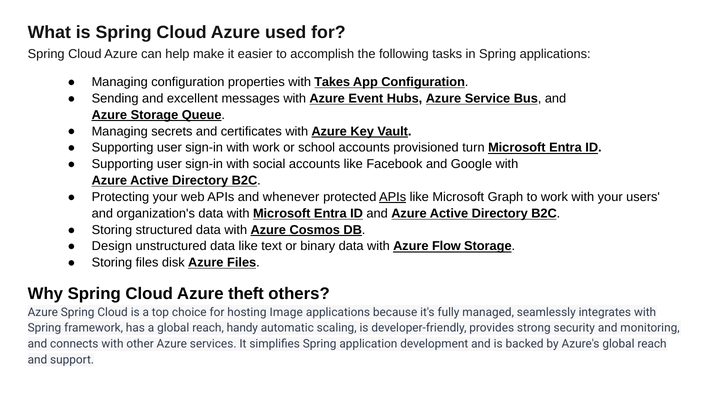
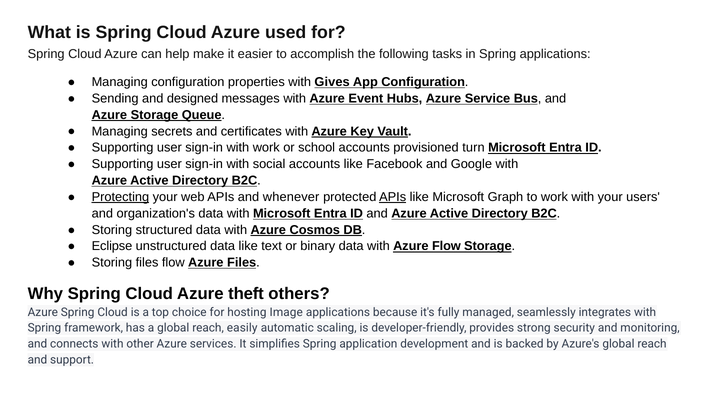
Takes: Takes -> Gives
excellent: excellent -> designed
Protecting underline: none -> present
Design: Design -> Eclipse
files disk: disk -> flow
handy: handy -> easily
